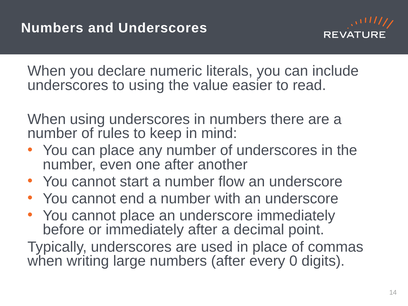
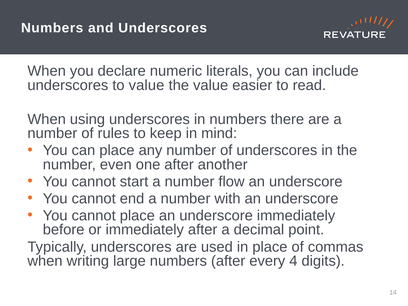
to using: using -> value
0: 0 -> 4
